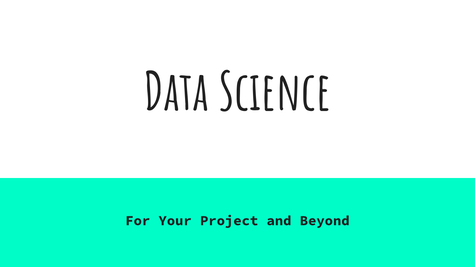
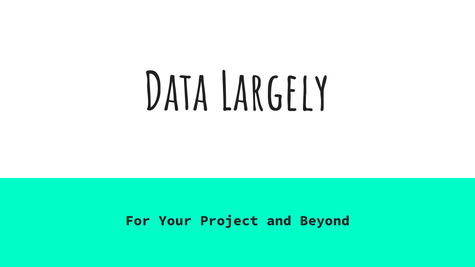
Science: Science -> Largely
